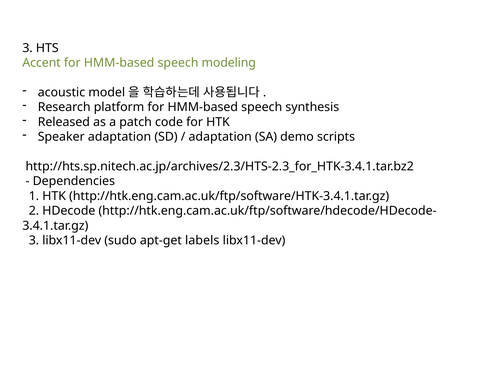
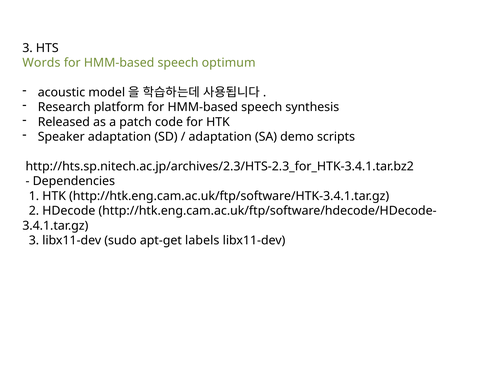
Accent: Accent -> Words
modeling: modeling -> optimum
